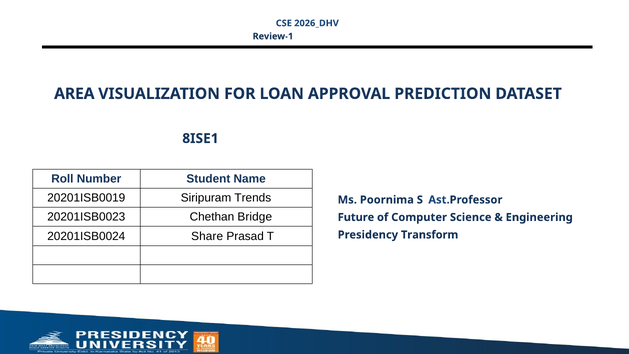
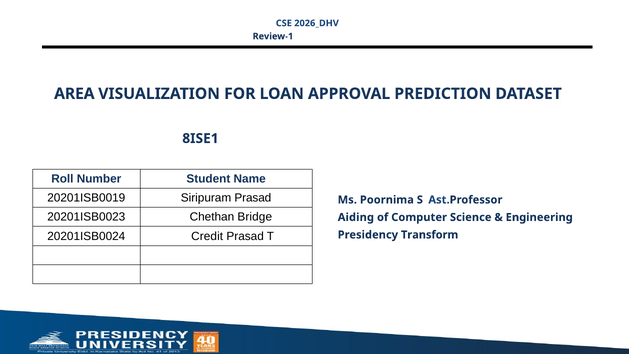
Siripuram Trends: Trends -> Prasad
Future: Future -> Aiding
Share: Share -> Credit
